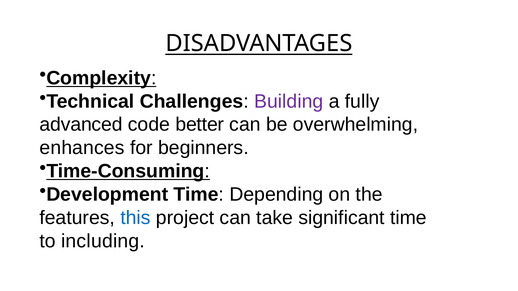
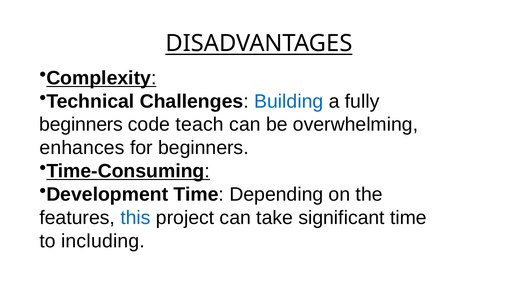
Building colour: purple -> blue
advanced at (81, 125): advanced -> beginners
better: better -> teach
